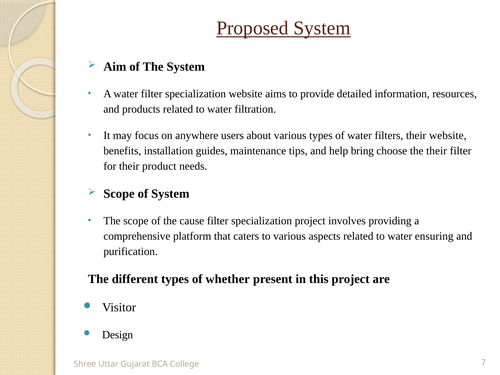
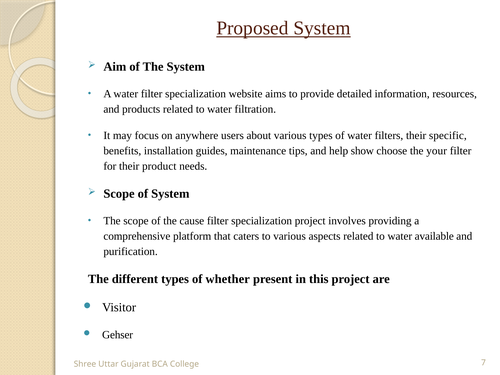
their website: website -> specific
bring: bring -> show
the their: their -> your
ensuring: ensuring -> available
Design: Design -> Gehser
